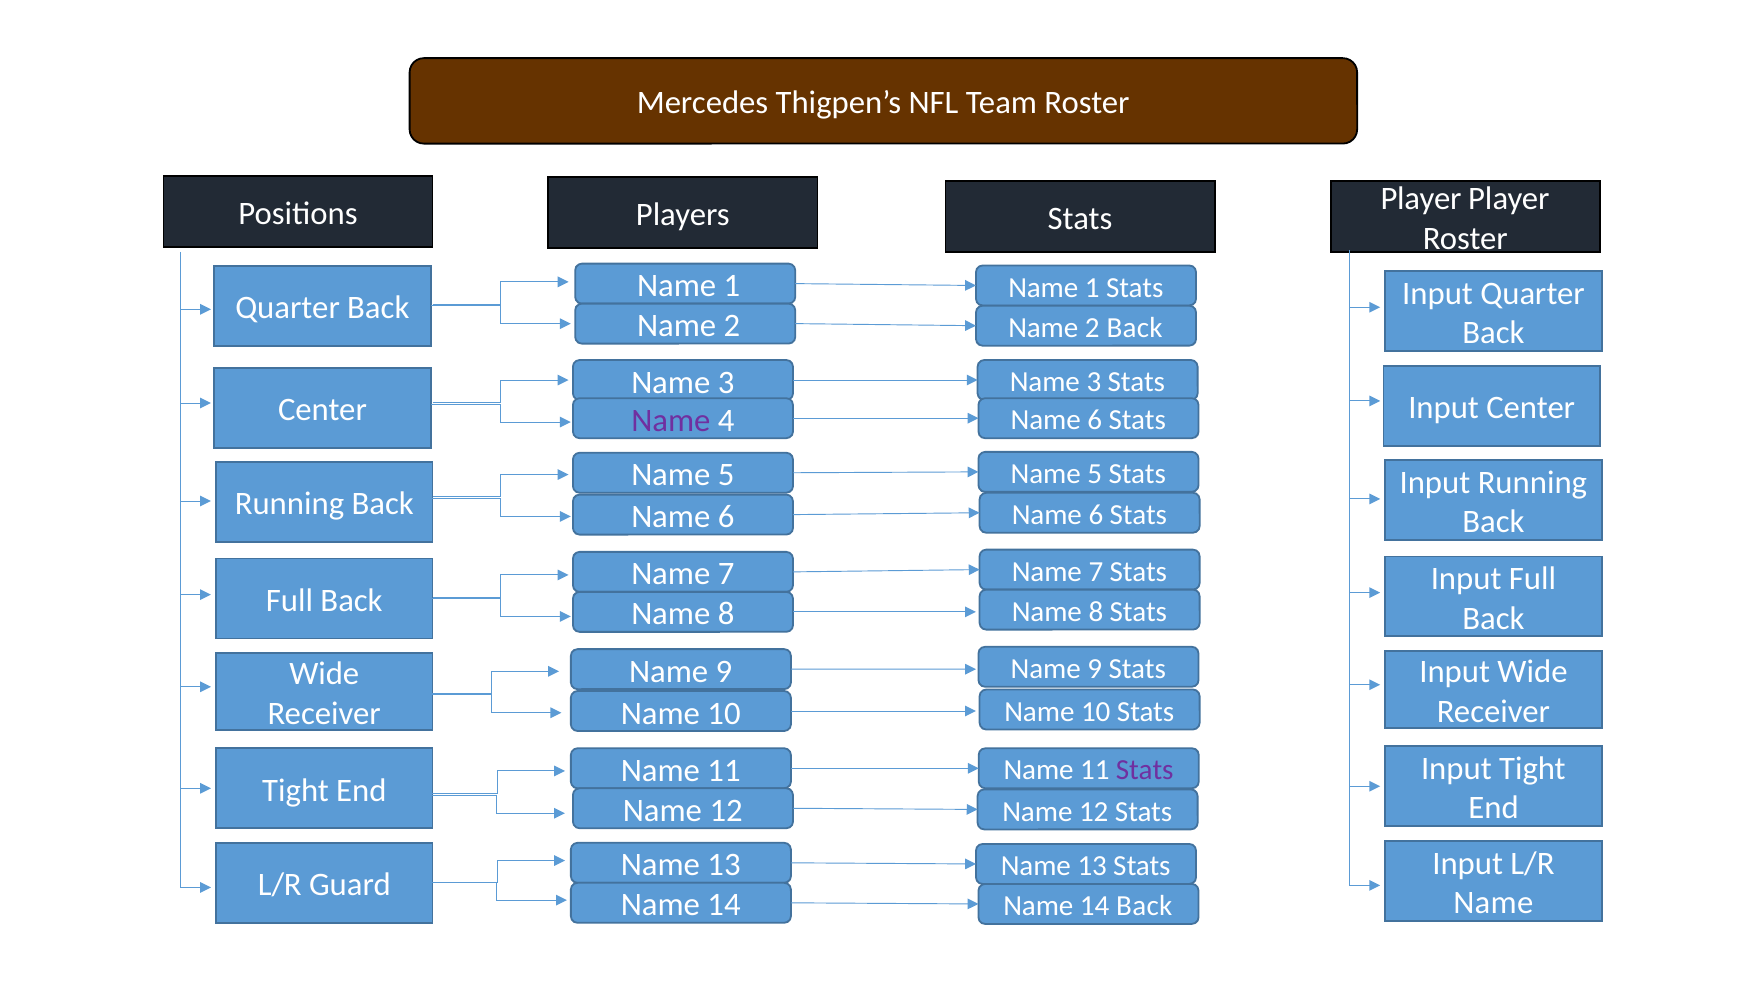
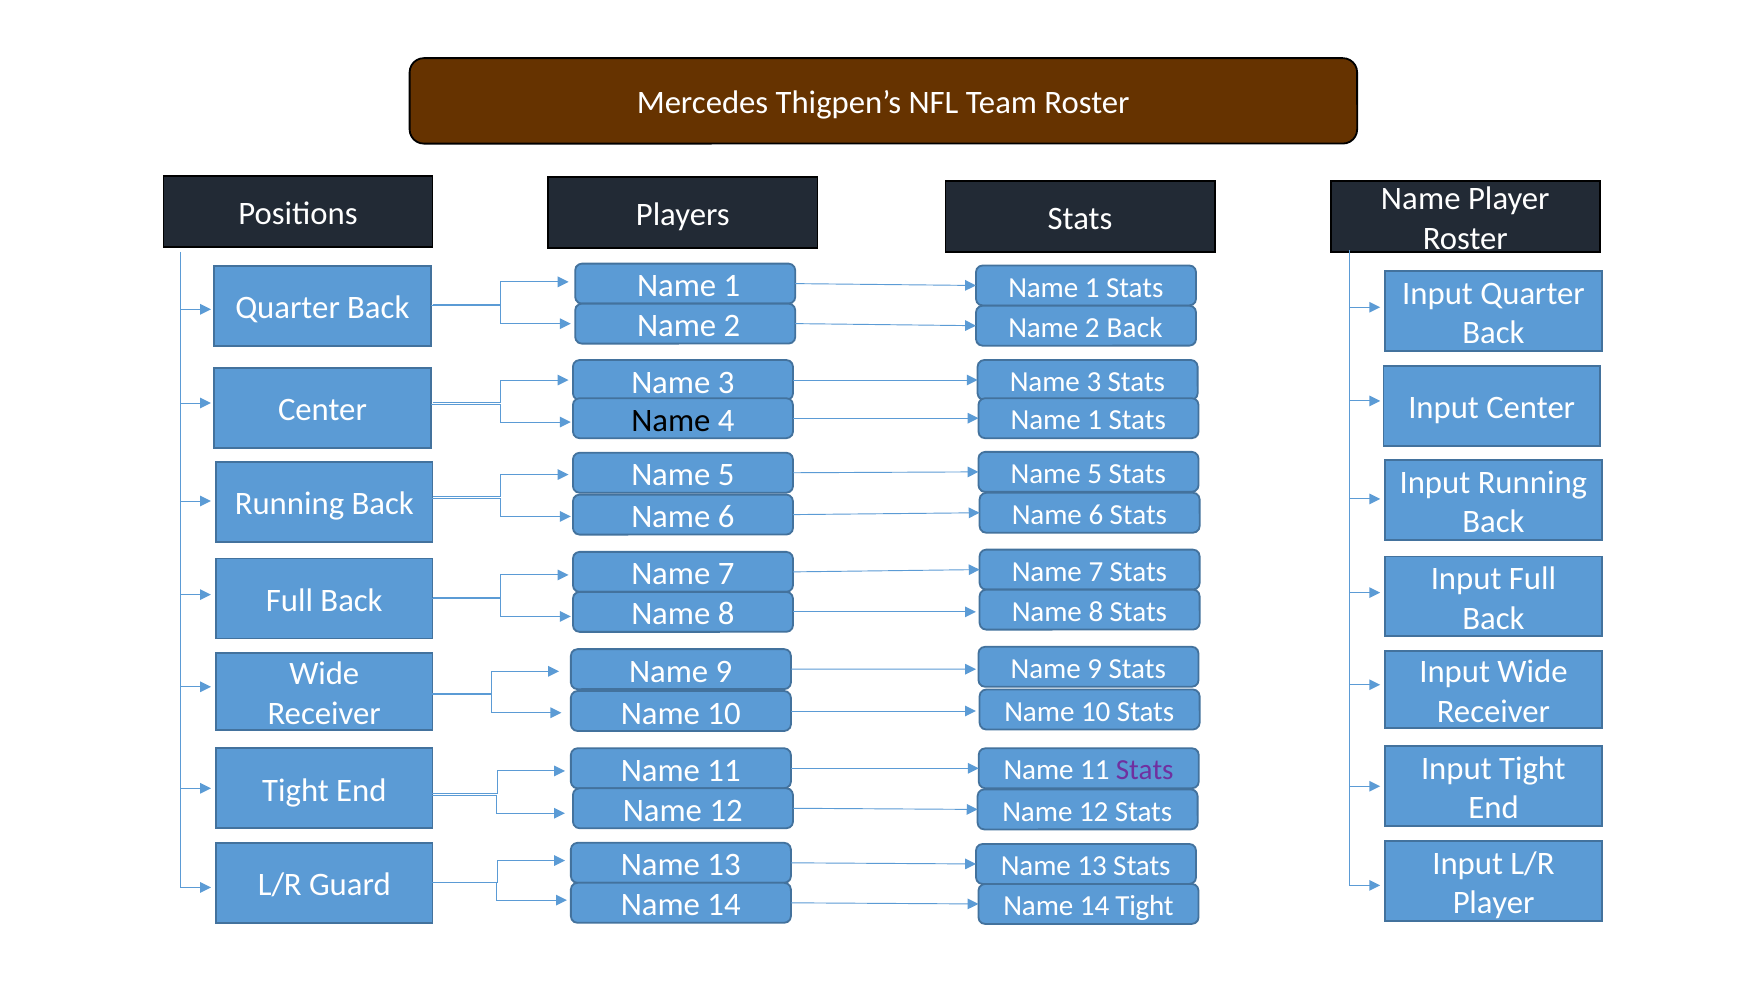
Player at (1421, 199): Player -> Name
Name at (671, 421) colour: purple -> black
6 at (1095, 420): 6 -> 1
Name at (1493, 903): Name -> Player
14 Back: Back -> Tight
